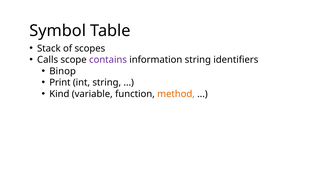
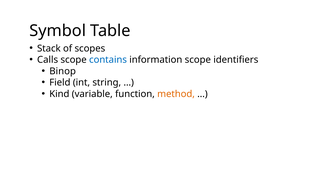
contains colour: purple -> blue
information string: string -> scope
Print: Print -> Field
